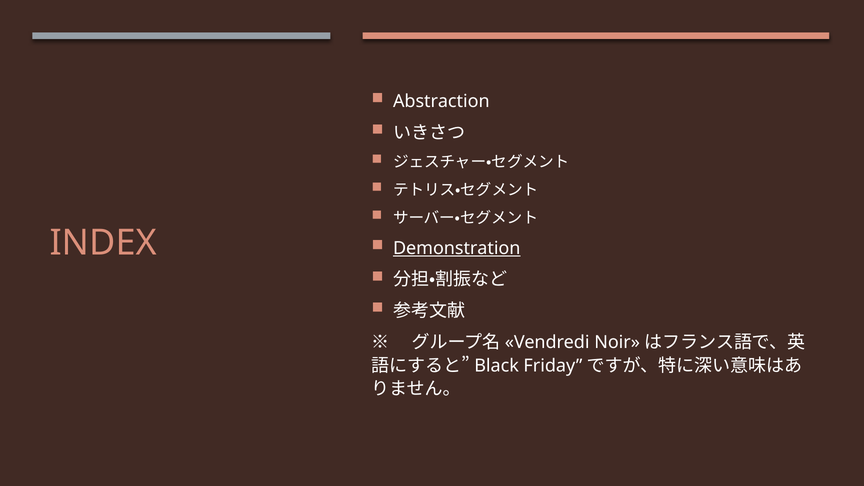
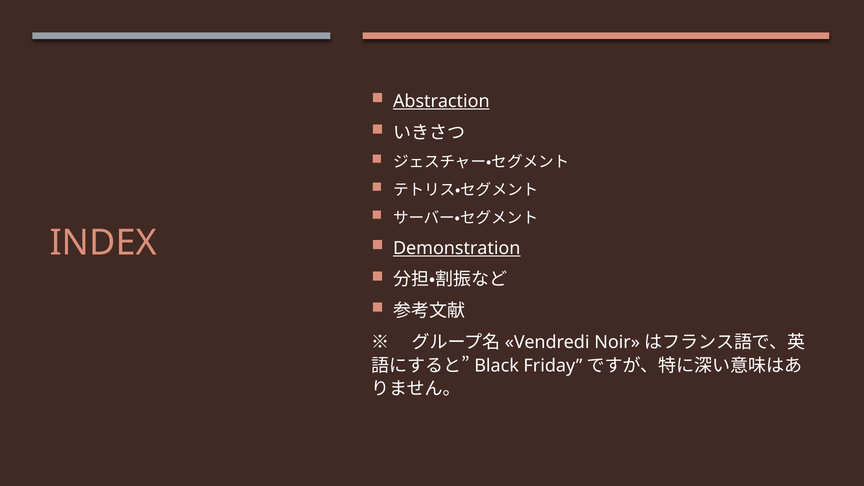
Abstraction underline: none -> present
